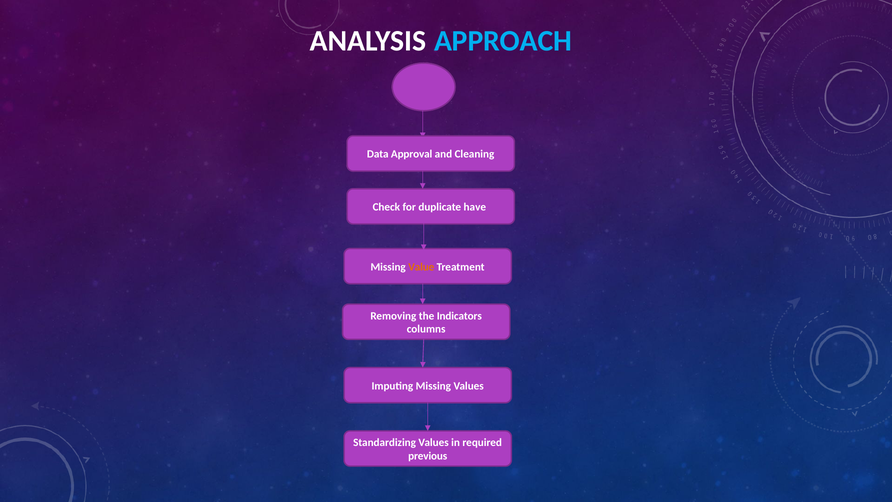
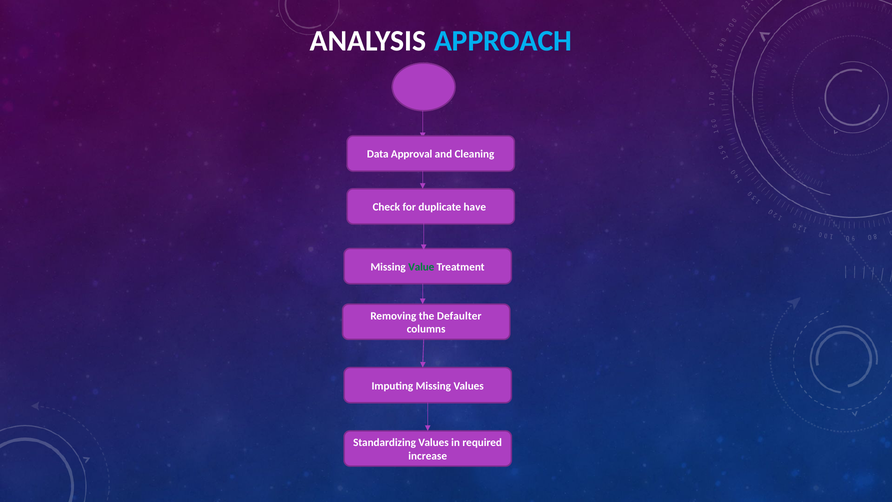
Value colour: orange -> green
Indicators: Indicators -> Defaulter
previous: previous -> increase
